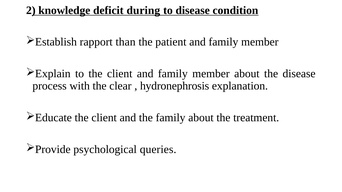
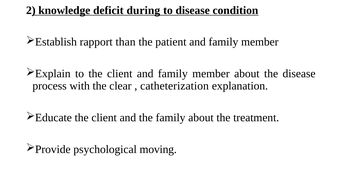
hydronephrosis: hydronephrosis -> catheterization
queries: queries -> moving
